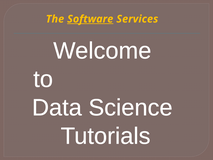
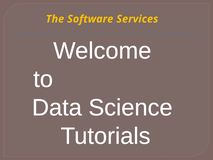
Software underline: present -> none
